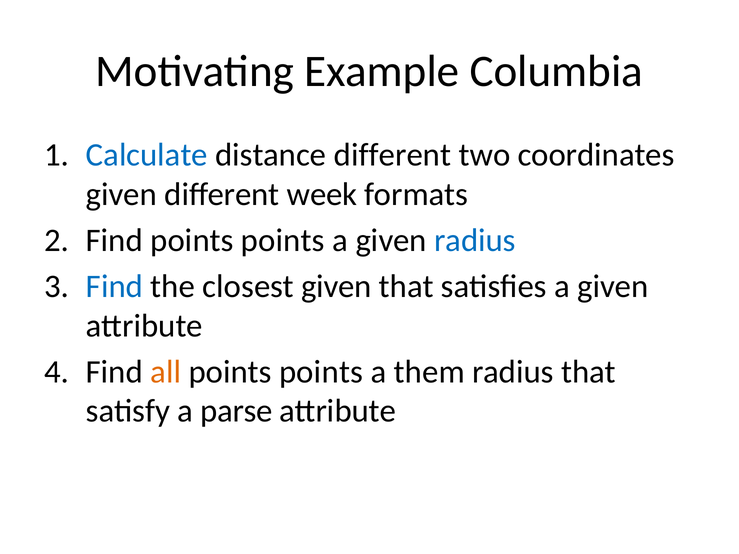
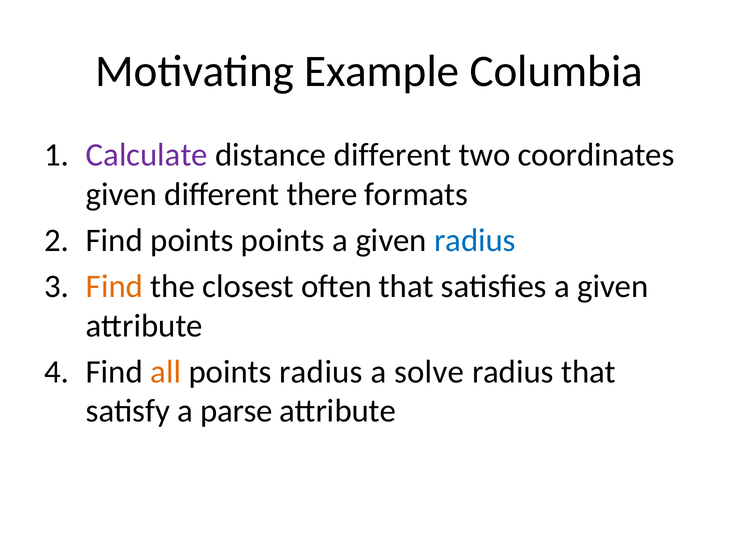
Calculate colour: blue -> purple
week: week -> there
Find at (114, 286) colour: blue -> orange
closest given: given -> often
points at (321, 372): points -> radius
them: them -> solve
